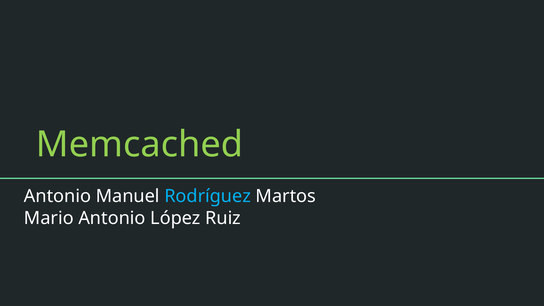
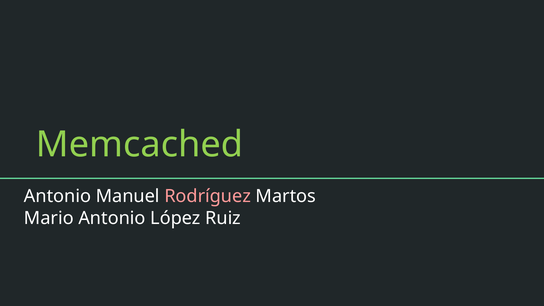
Rodríguez colour: light blue -> pink
